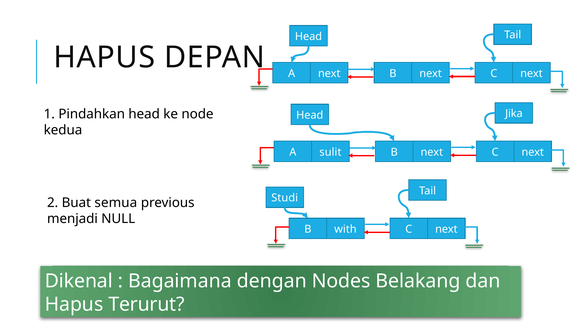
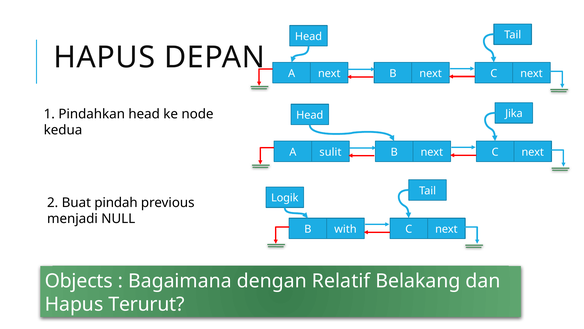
Studi: Studi -> Logik
semua: semua -> pindah
Dikenal: Dikenal -> Objects
Nodes: Nodes -> Relatif
